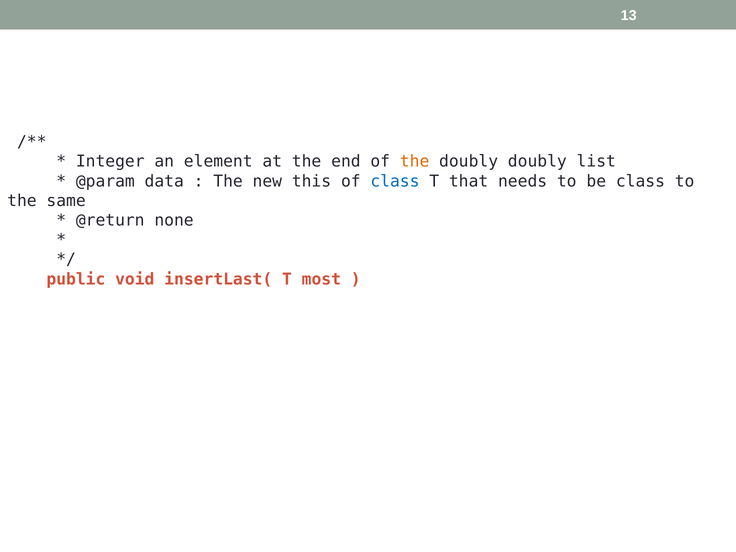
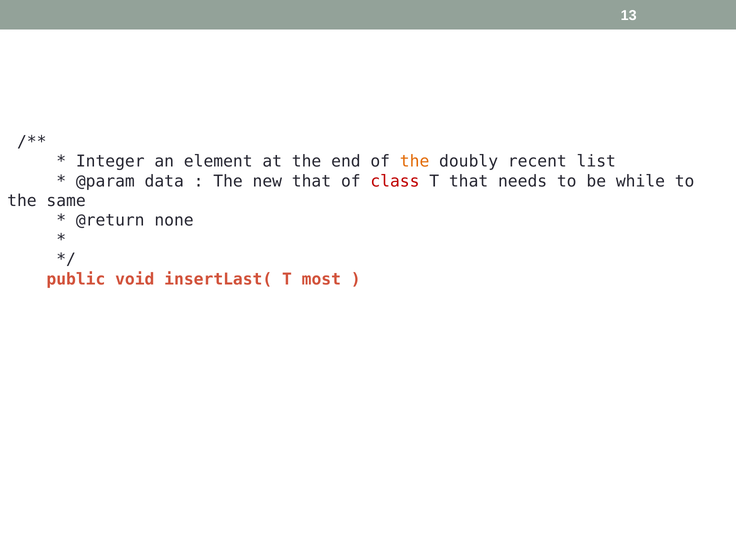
doubly doubly: doubly -> recent
new this: this -> that
class at (395, 181) colour: blue -> red
be class: class -> while
